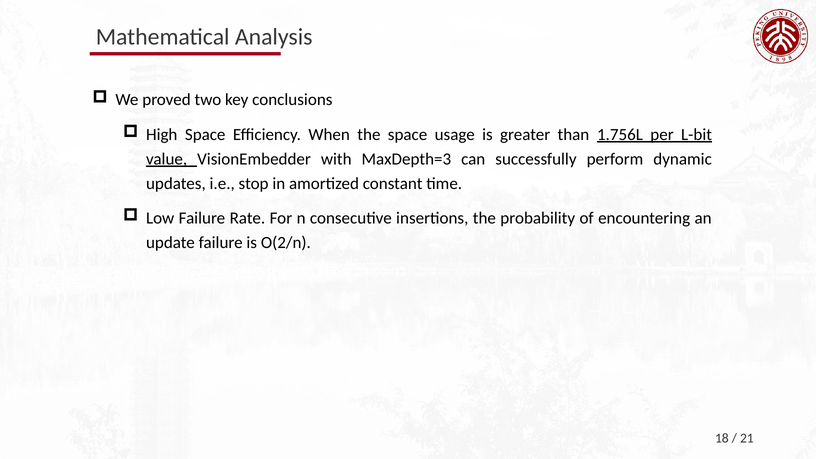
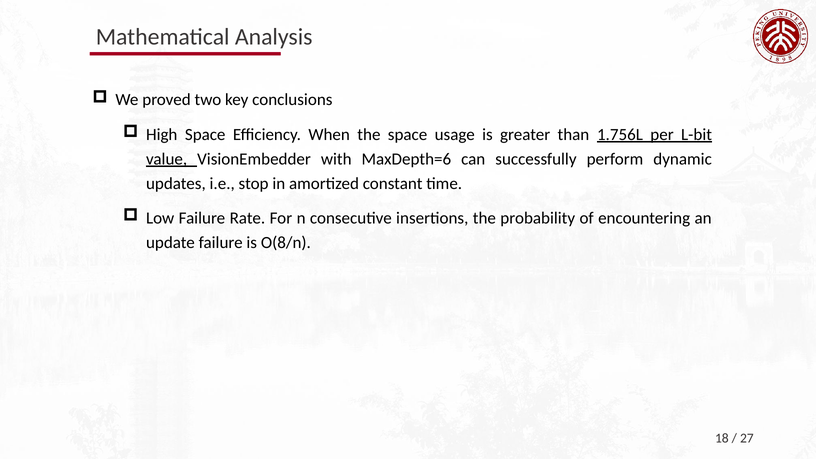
MaxDepth=3: MaxDepth=3 -> MaxDepth=6
O(2/n: O(2/n -> O(8/n
21: 21 -> 27
